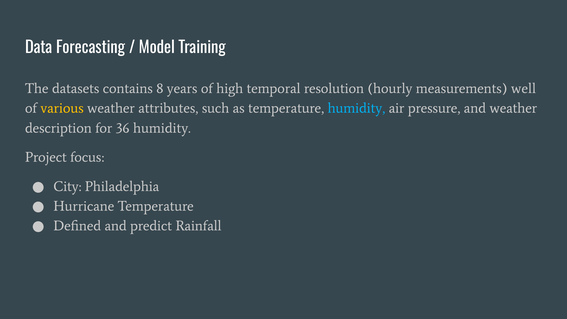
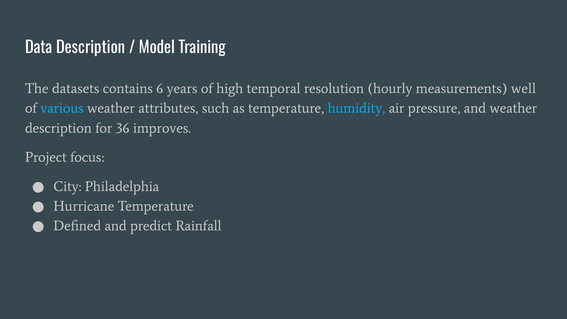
Data Forecasting: Forecasting -> Description
8: 8 -> 6
various colour: yellow -> light blue
36 humidity: humidity -> improves
